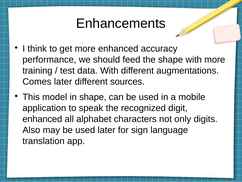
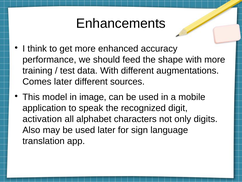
in shape: shape -> image
enhanced at (42, 119): enhanced -> activation
